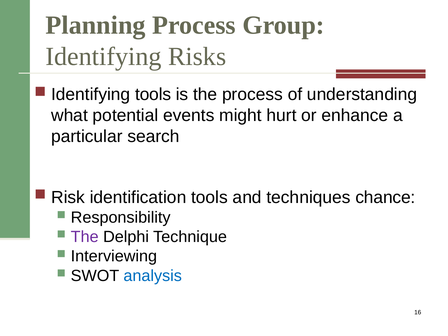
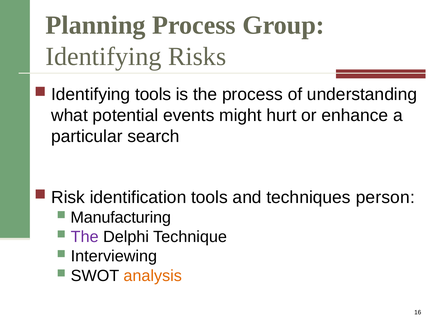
chance: chance -> person
Responsibility: Responsibility -> Manufacturing
analysis colour: blue -> orange
